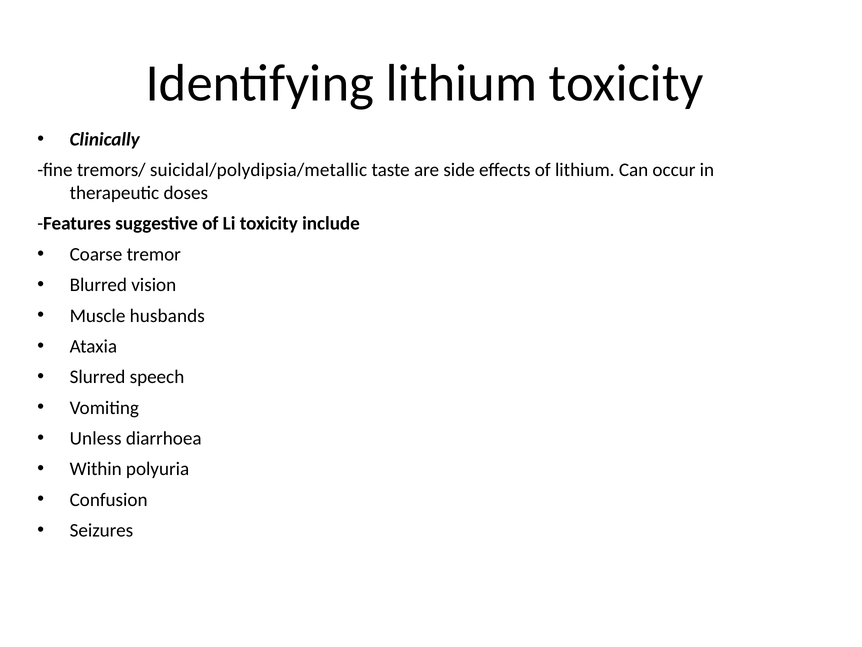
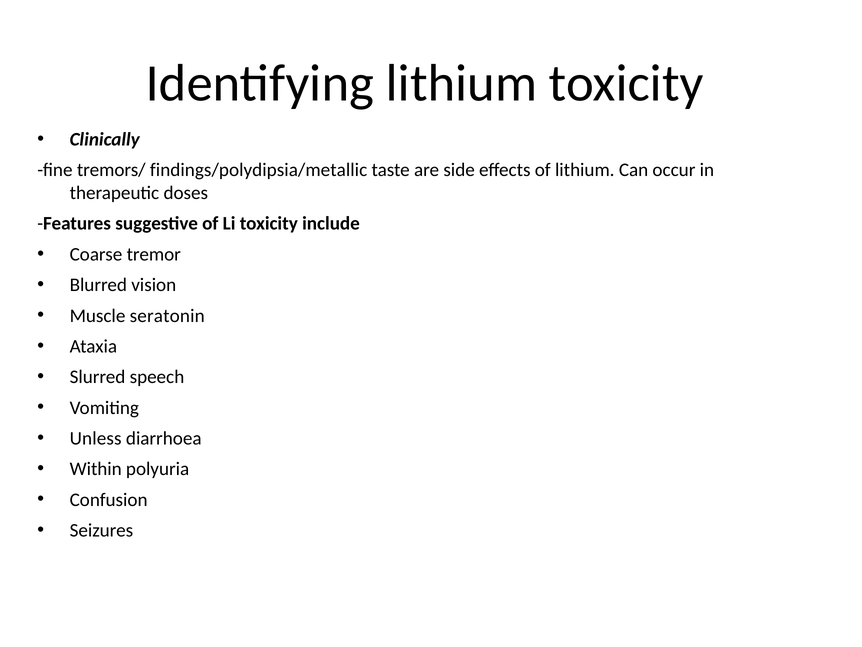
suicidal/polydipsia/metallic: suicidal/polydipsia/metallic -> findings/polydipsia/metallic
husbands: husbands -> seratonin
